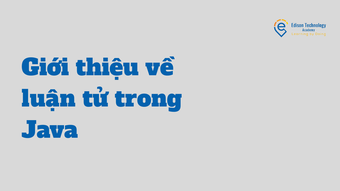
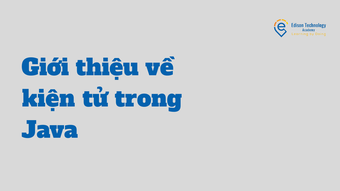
luận: luận -> kiện
